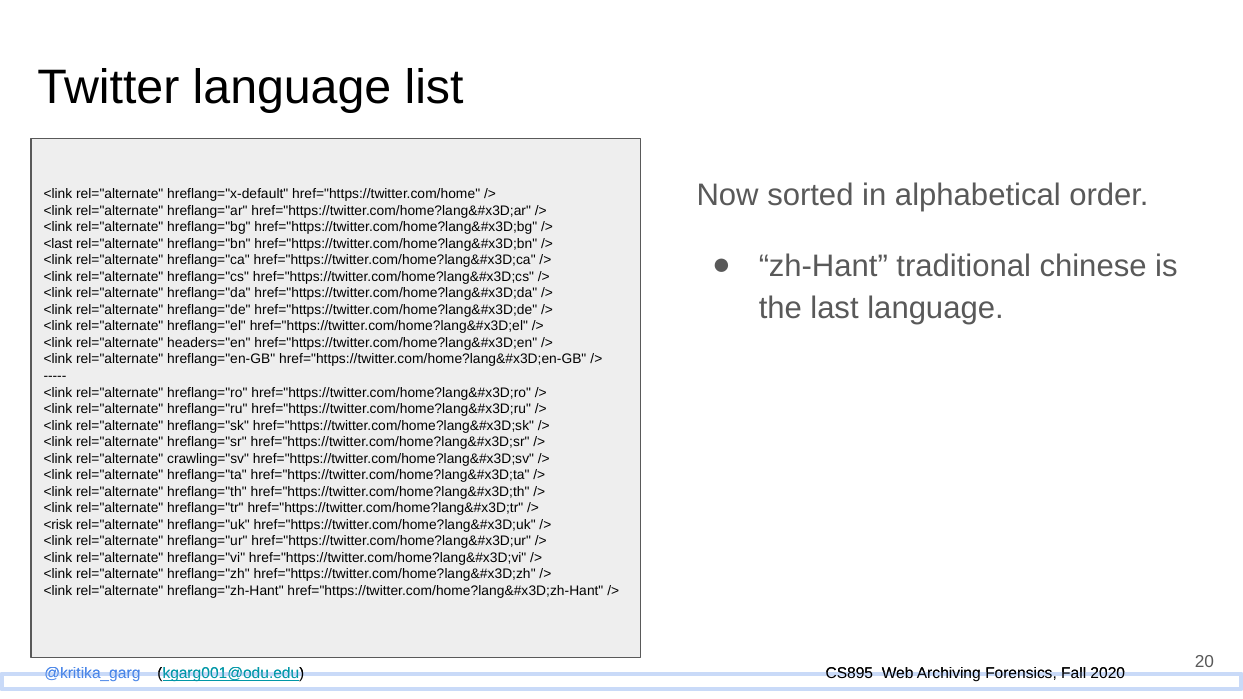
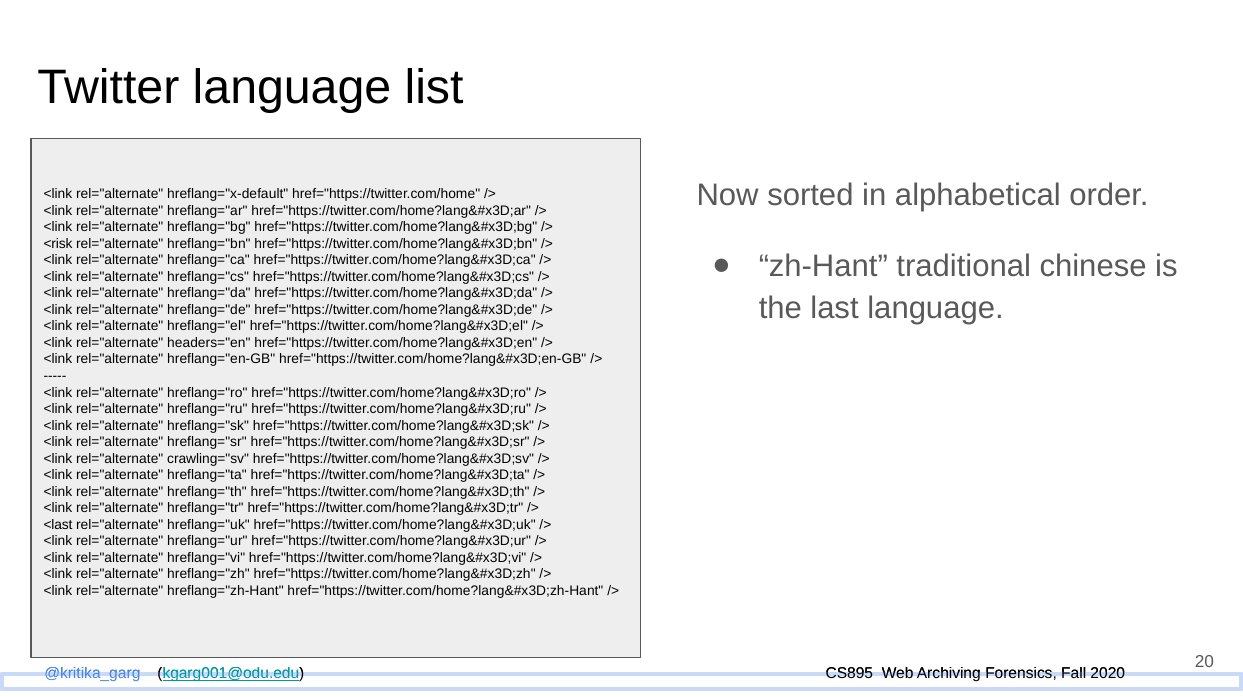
<last: <last -> <risk
<risk: <risk -> <last
